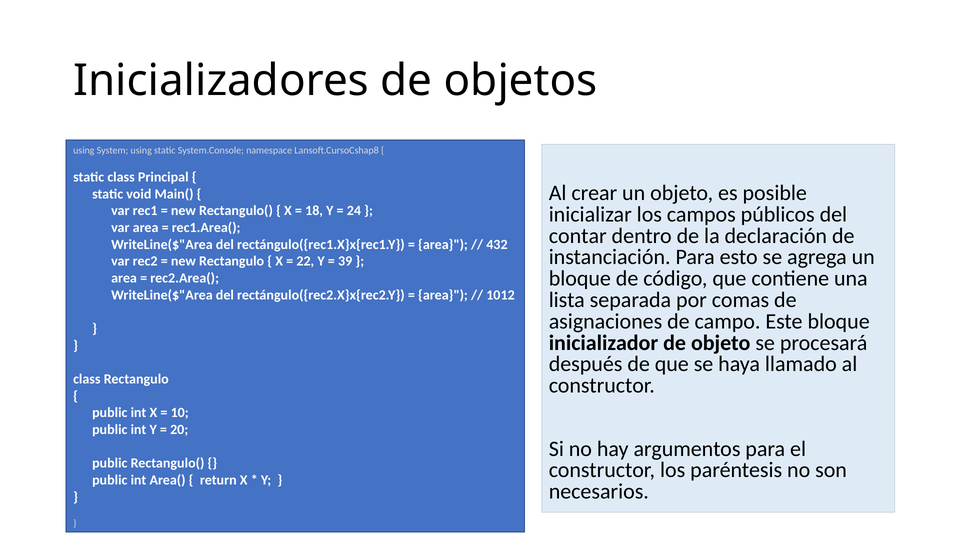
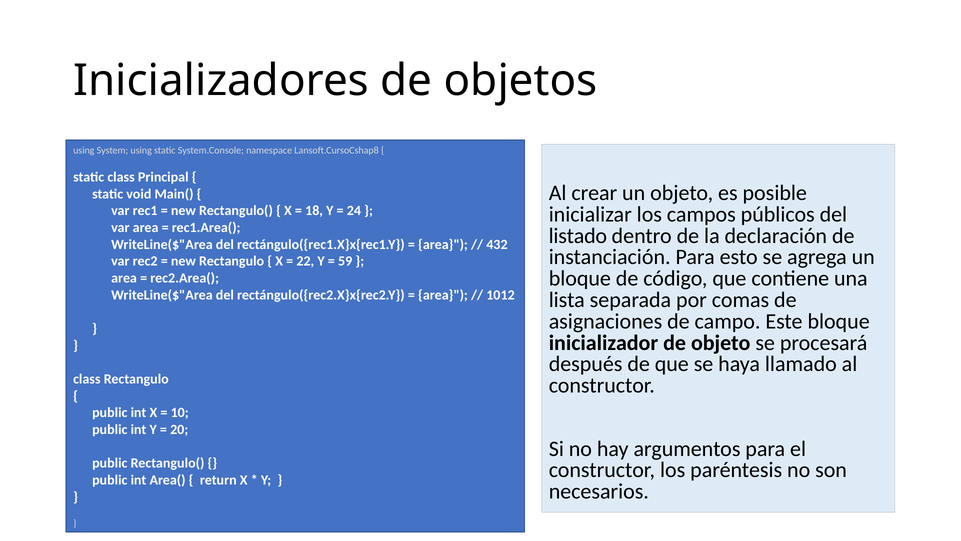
contar: contar -> listado
39: 39 -> 59
